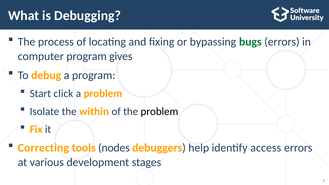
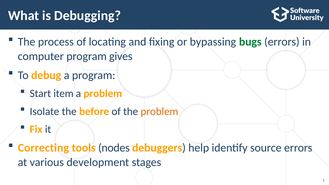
click: click -> item
within: within -> before
problem at (159, 111) colour: black -> orange
access: access -> source
